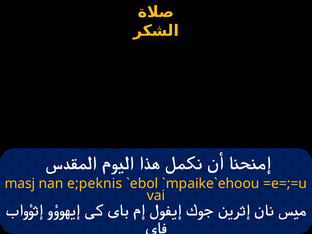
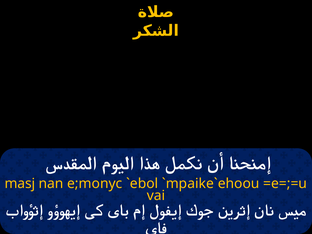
e;peknis: e;peknis -> e;monyc
